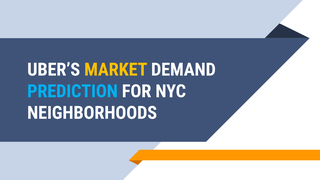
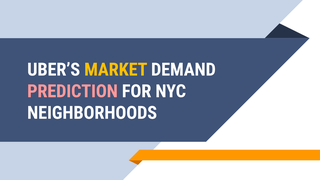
PREDICTION colour: light blue -> pink
